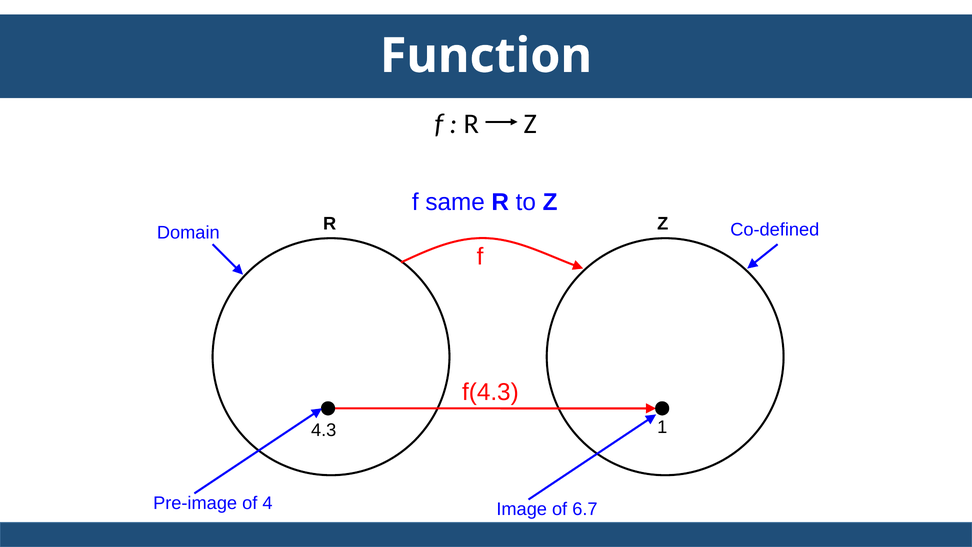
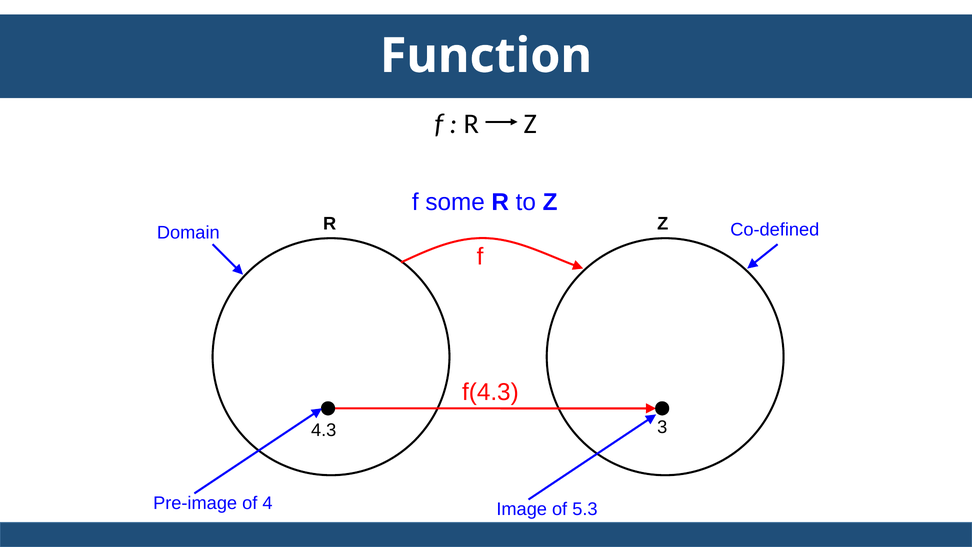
same: same -> some
1: 1 -> 3
6.7: 6.7 -> 5.3
